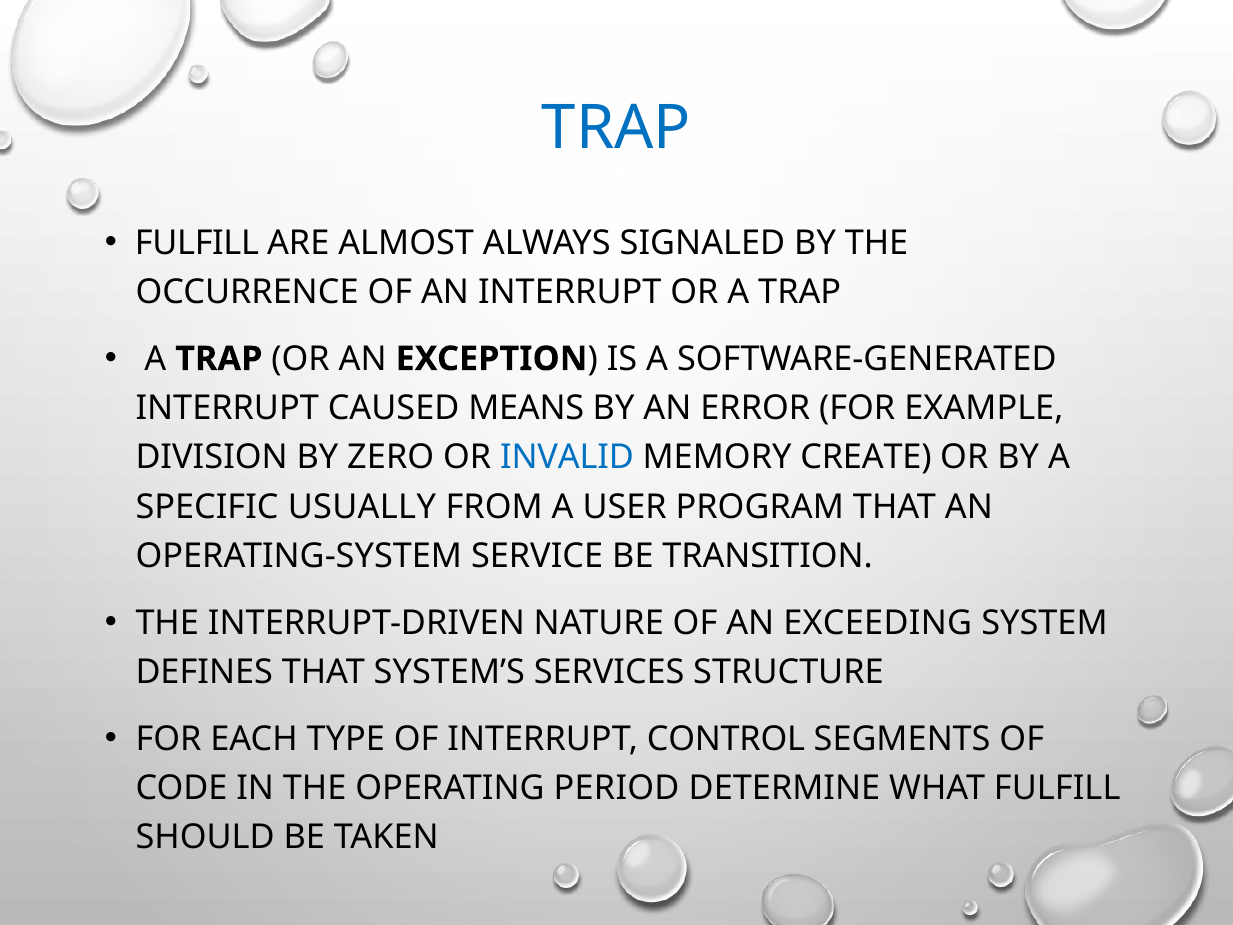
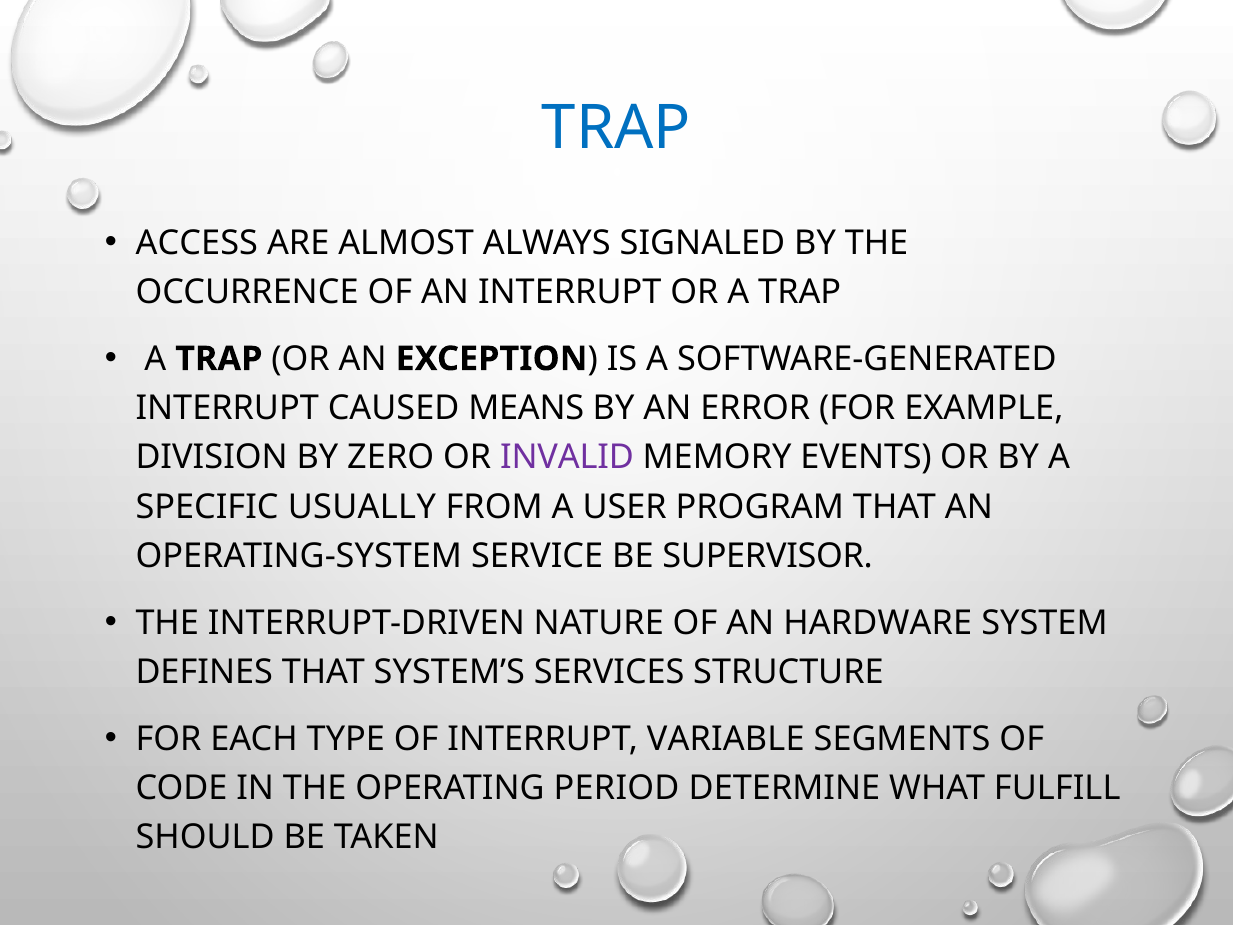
FULFILL at (197, 243): FULFILL -> ACCESS
INVALID colour: blue -> purple
CREATE: CREATE -> EVENTS
TRANSITION: TRANSITION -> SUPERVISOR
EXCEEDING: EXCEEDING -> HARDWARE
CONTROL: CONTROL -> VARIABLE
